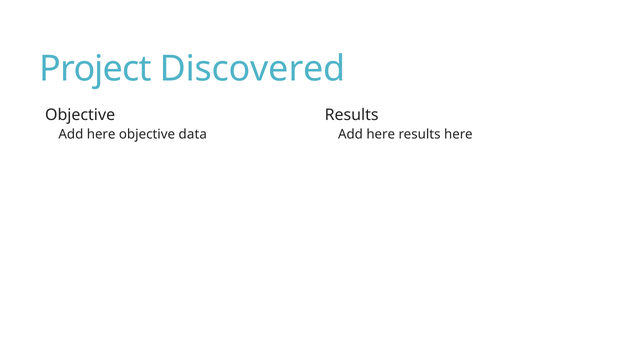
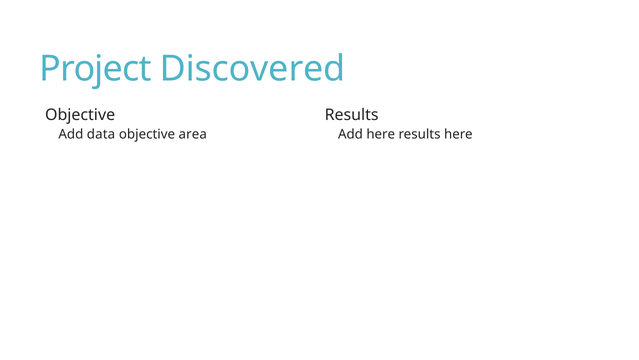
here at (101, 134): here -> data
data: data -> area
